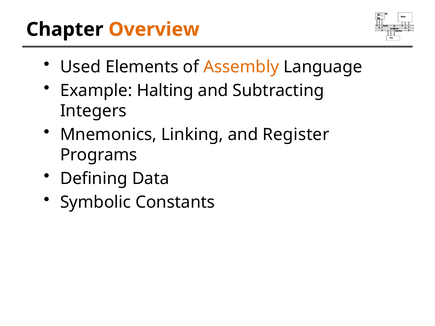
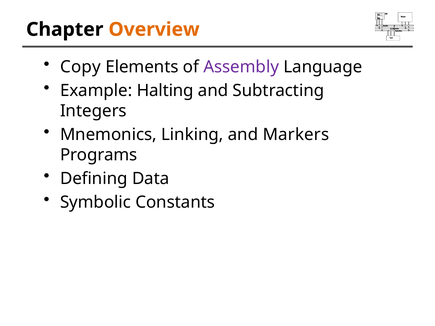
Used: Used -> Copy
Assembly colour: orange -> purple
Register: Register -> Markers
